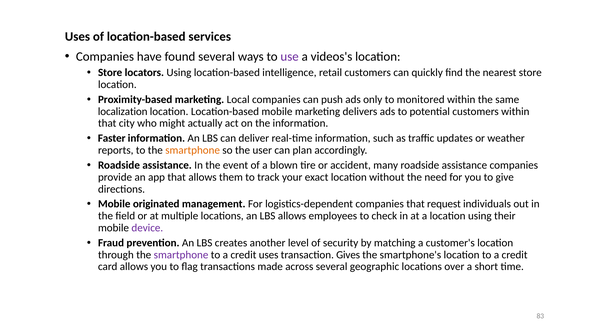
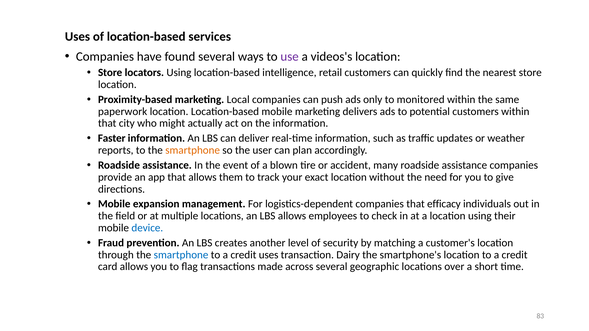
localization: localization -> paperwork
originated: originated -> expansion
request: request -> efficacy
device colour: purple -> blue
smartphone at (181, 255) colour: purple -> blue
Gives: Gives -> Dairy
